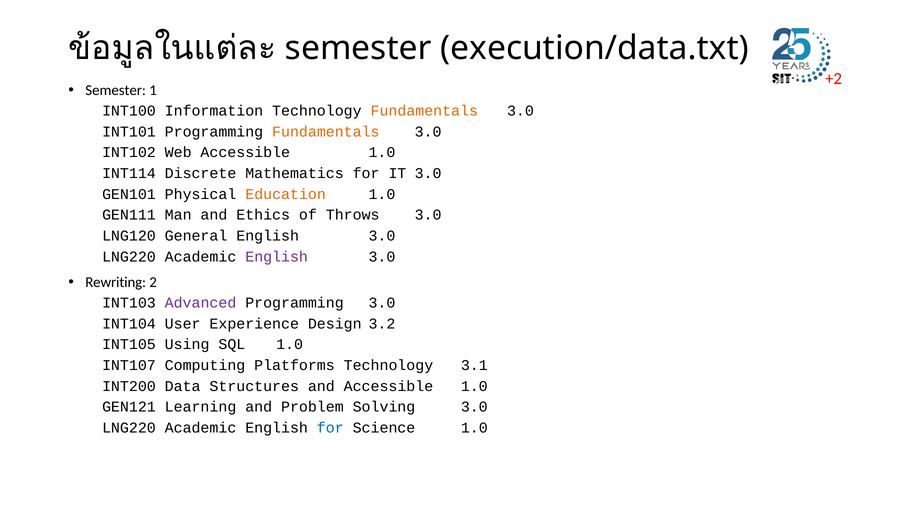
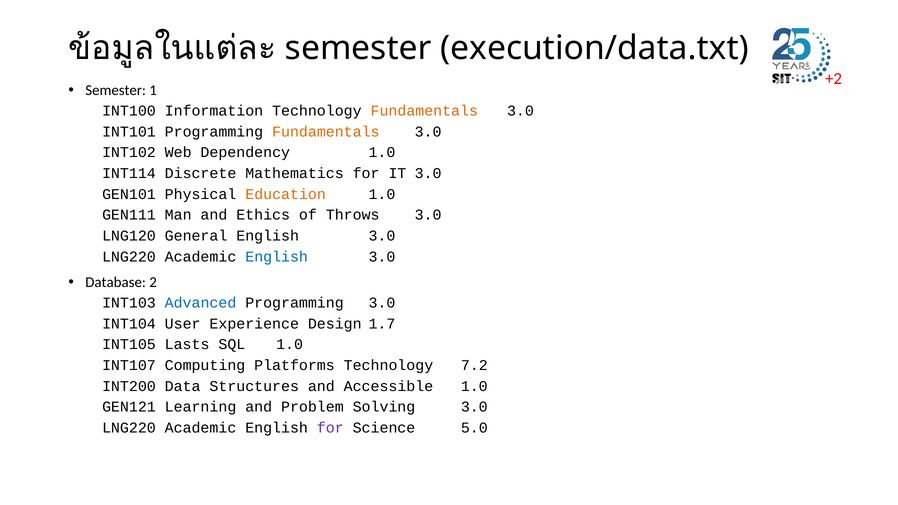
Web Accessible: Accessible -> Dependency
English at (277, 257) colour: purple -> blue
Rewriting: Rewriting -> Database
Advanced colour: purple -> blue
3.2: 3.2 -> 1.7
Using: Using -> Lasts
3.1: 3.1 -> 7.2
for at (330, 428) colour: blue -> purple
Science 1.0: 1.0 -> 5.0
